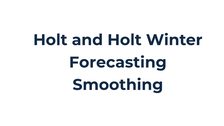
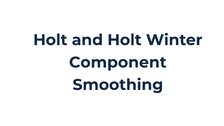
Forecasting: Forecasting -> Component
